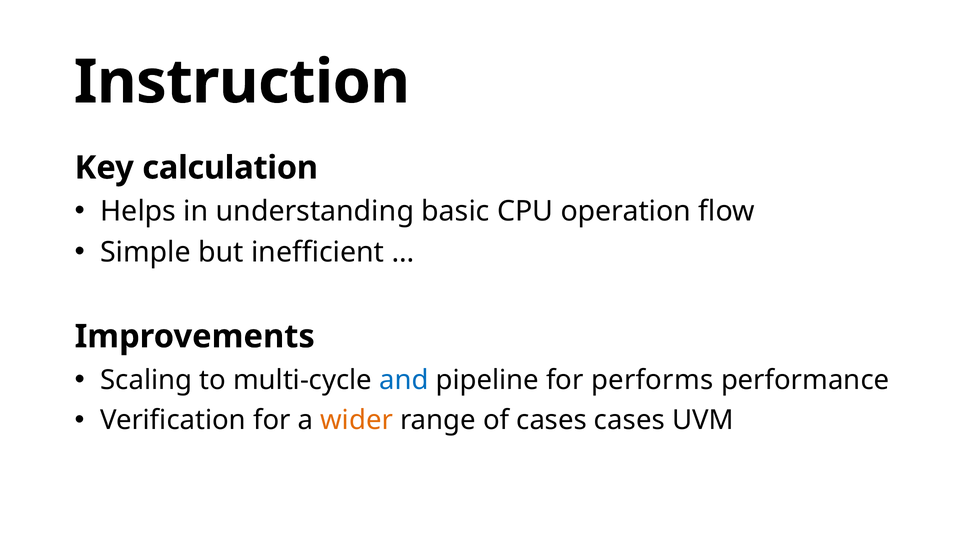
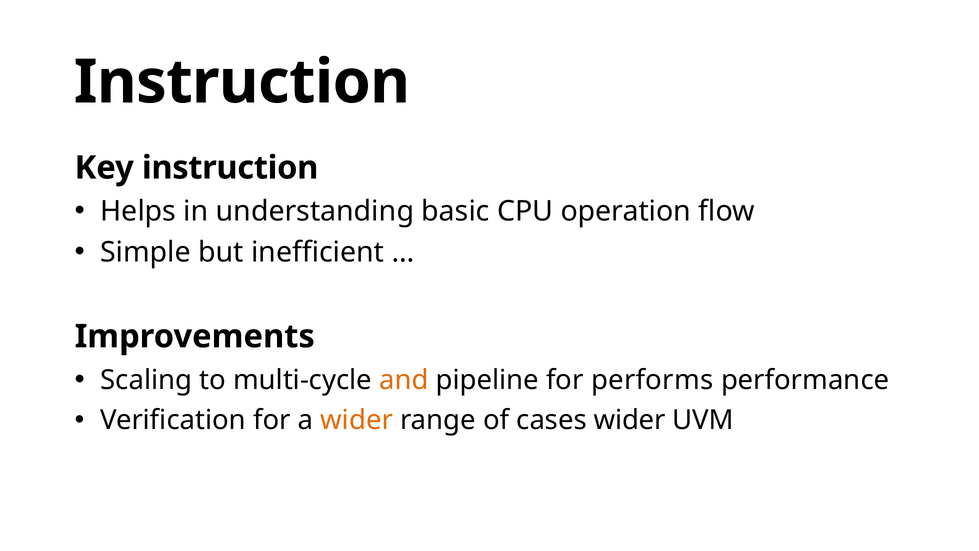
Key calculation: calculation -> instruction
and colour: blue -> orange
cases cases: cases -> wider
